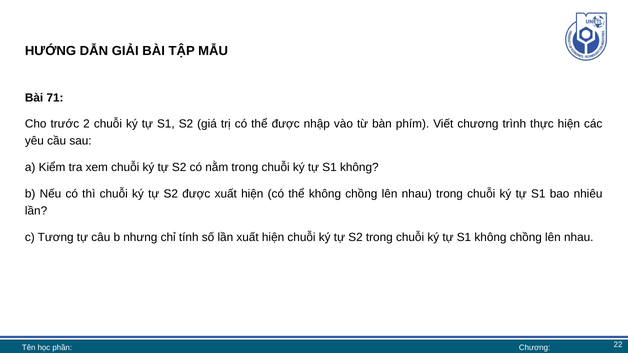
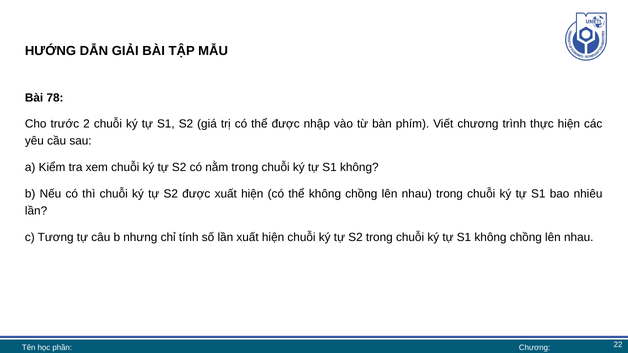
71: 71 -> 78
